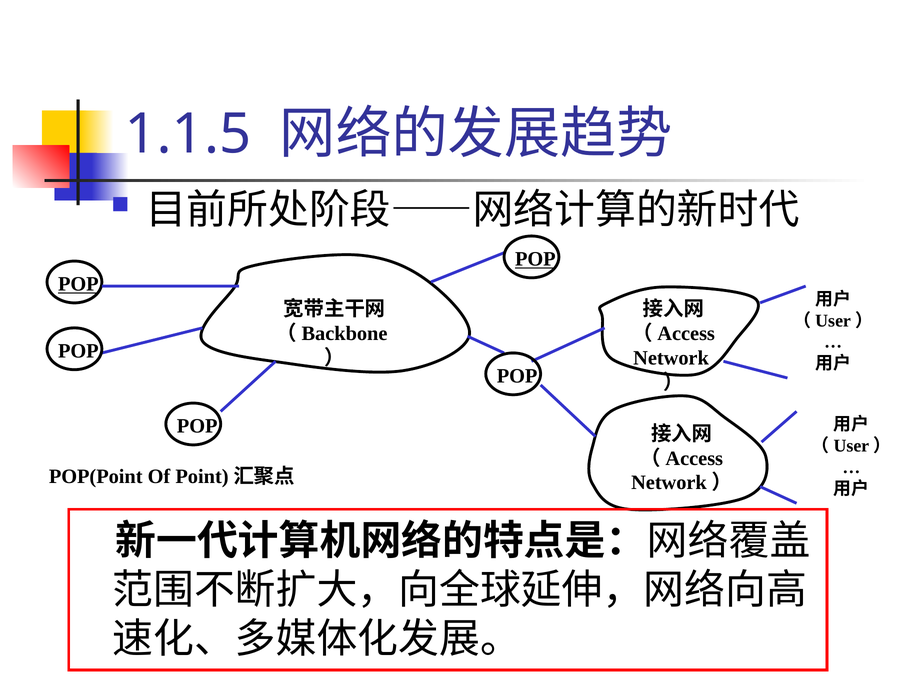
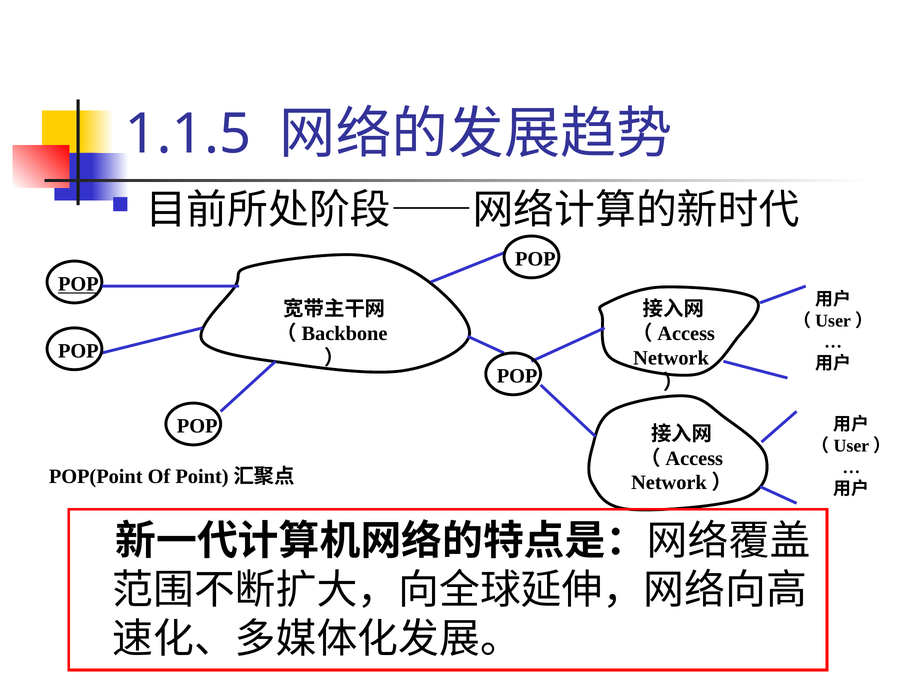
POP at (535, 259) underline: present -> none
